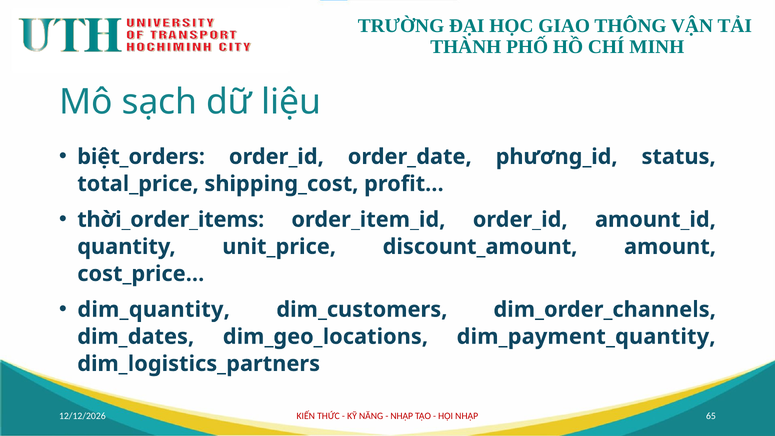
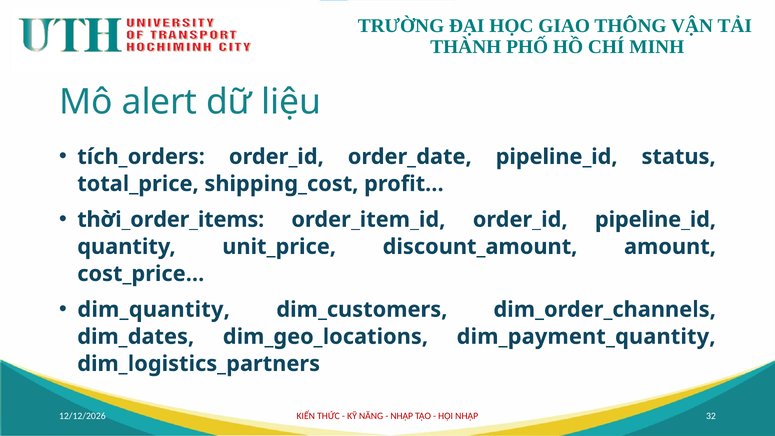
sạch: sạch -> alert
biệt_orders: biệt_orders -> tích_orders
order_date phương_id: phương_id -> pipeline_id
order_id amount_id: amount_id -> pipeline_id
65: 65 -> 32
